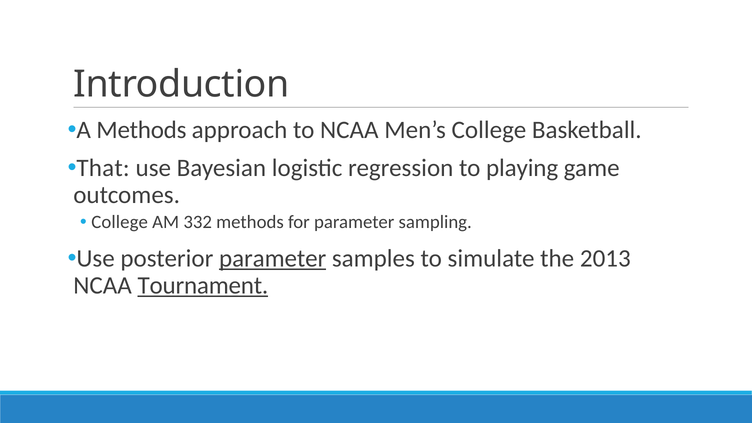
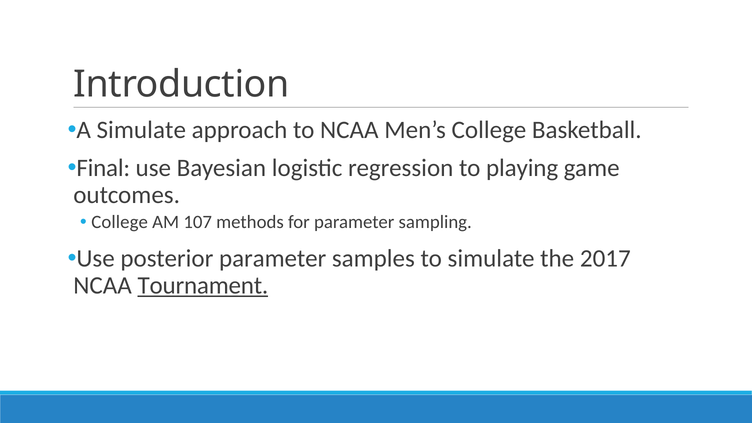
A Methods: Methods -> Simulate
That: That -> Final
332: 332 -> 107
parameter at (273, 258) underline: present -> none
2013: 2013 -> 2017
